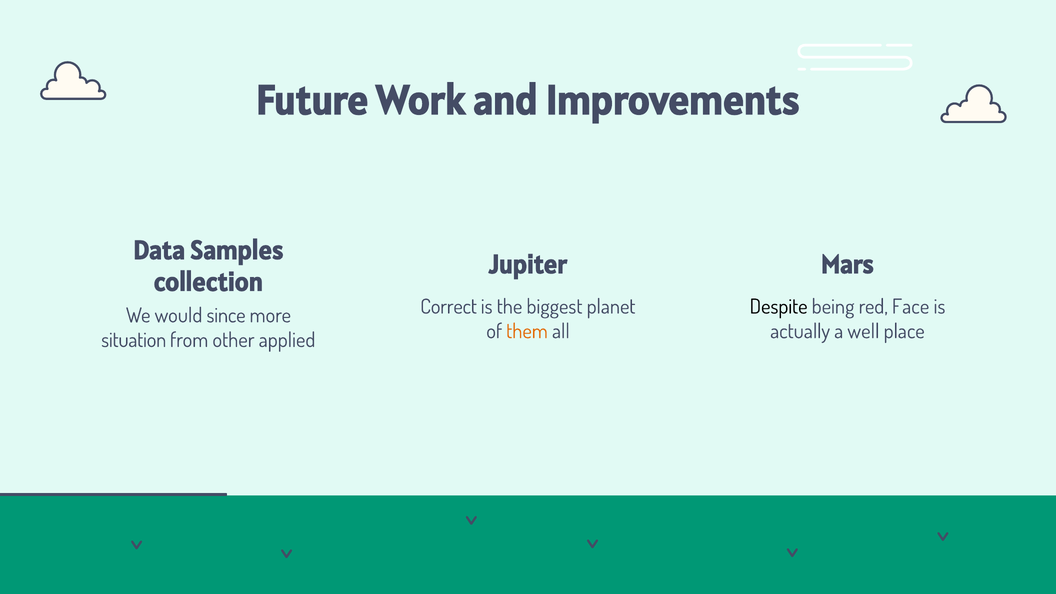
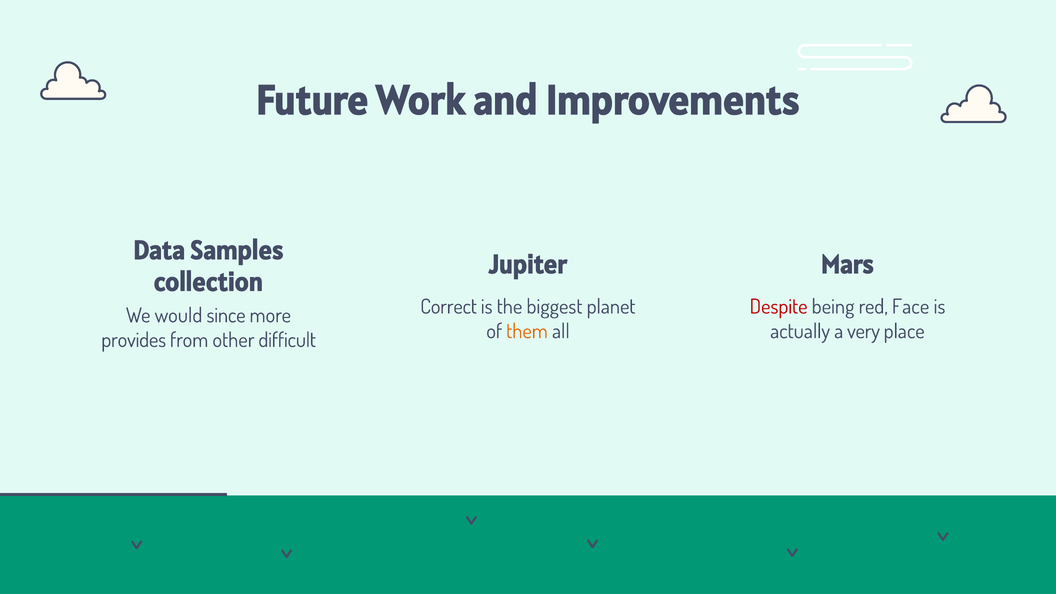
Despite colour: black -> red
well: well -> very
situation: situation -> provides
applied: applied -> difficult
